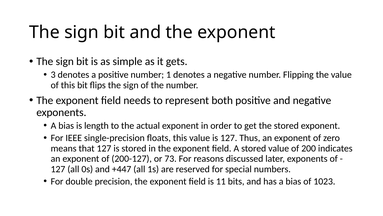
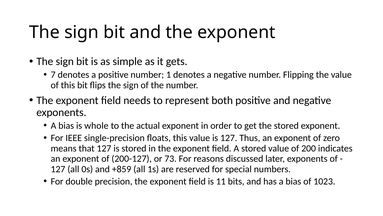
3: 3 -> 7
length: length -> whole
+447: +447 -> +859
